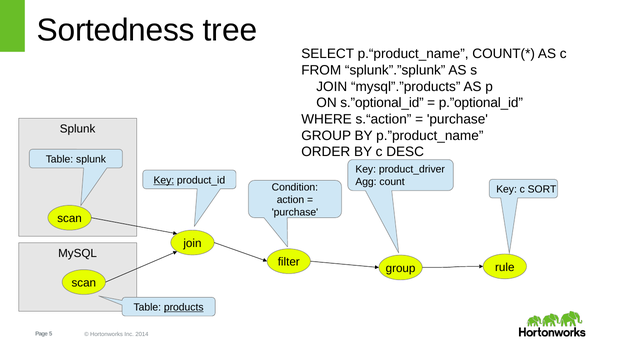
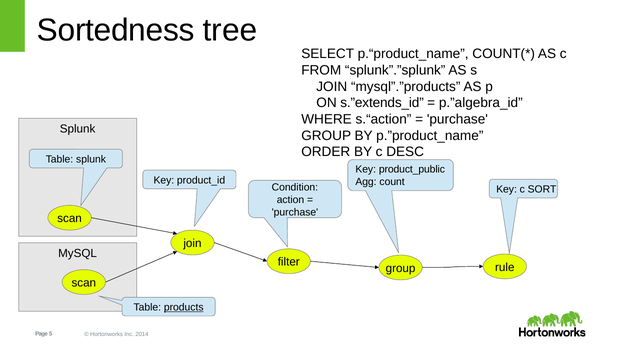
s.”optional_id: s.”optional_id -> s.”extends_id
p.”optional_id: p.”optional_id -> p.”algebra_id
product_driver: product_driver -> product_public
Key at (164, 180) underline: present -> none
